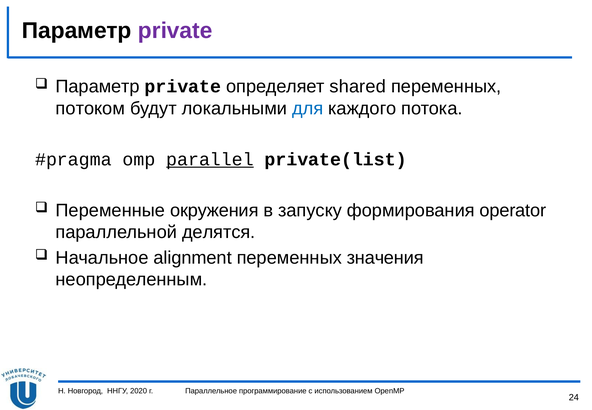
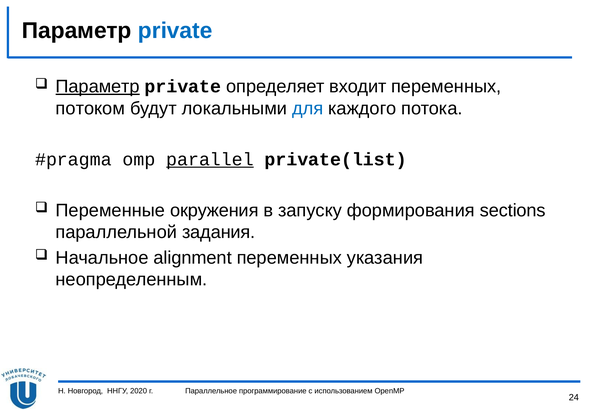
private at (175, 31) colour: purple -> blue
Параметр at (98, 86) underline: none -> present
shared: shared -> входит
operator: operator -> sections
делятся: делятся -> задания
значения: значения -> указания
